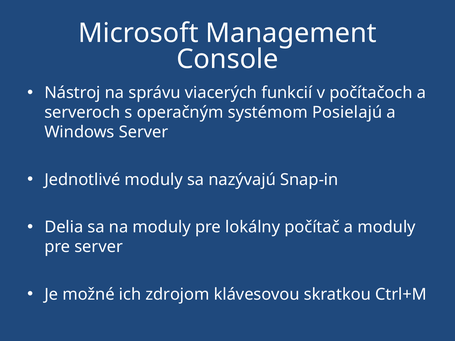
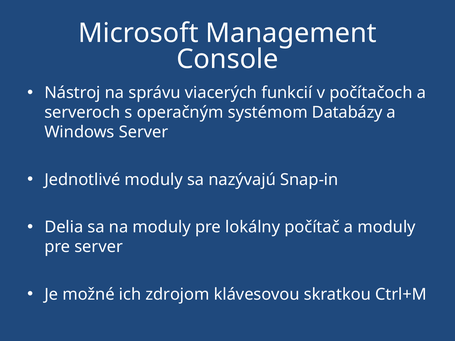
Posielajú: Posielajú -> Databázy
